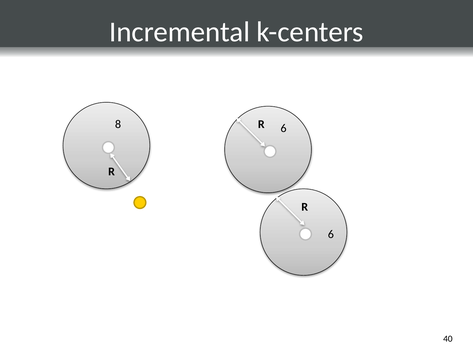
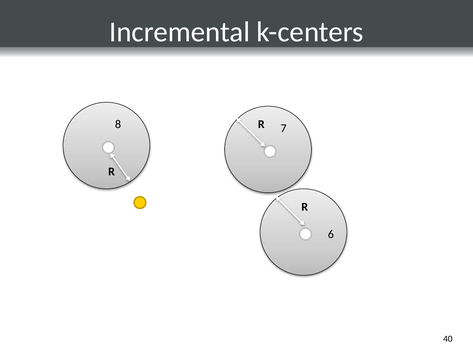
8 6: 6 -> 7
